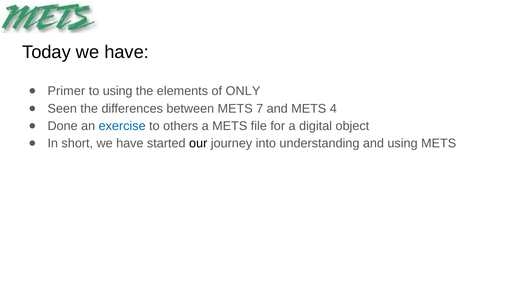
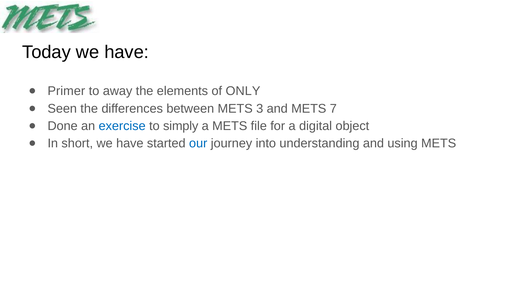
to using: using -> away
7: 7 -> 3
4: 4 -> 7
others: others -> simply
our colour: black -> blue
